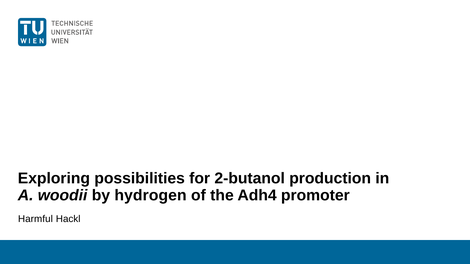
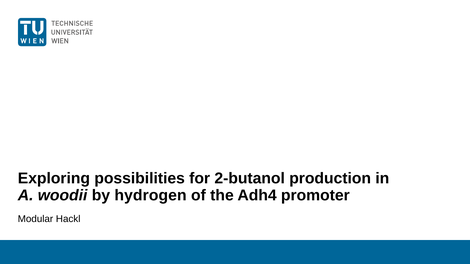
Harmful: Harmful -> Modular
